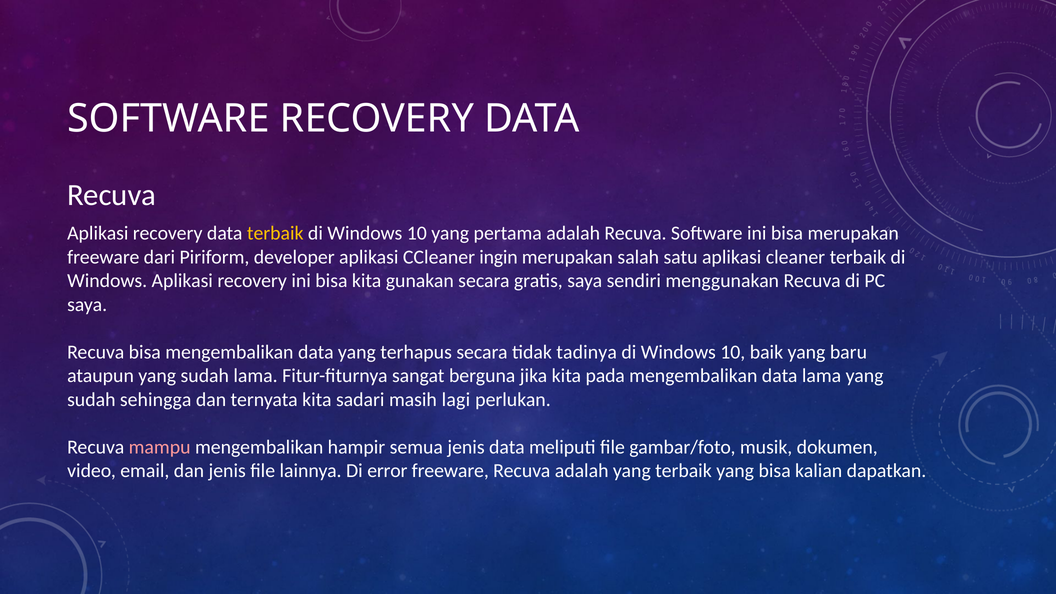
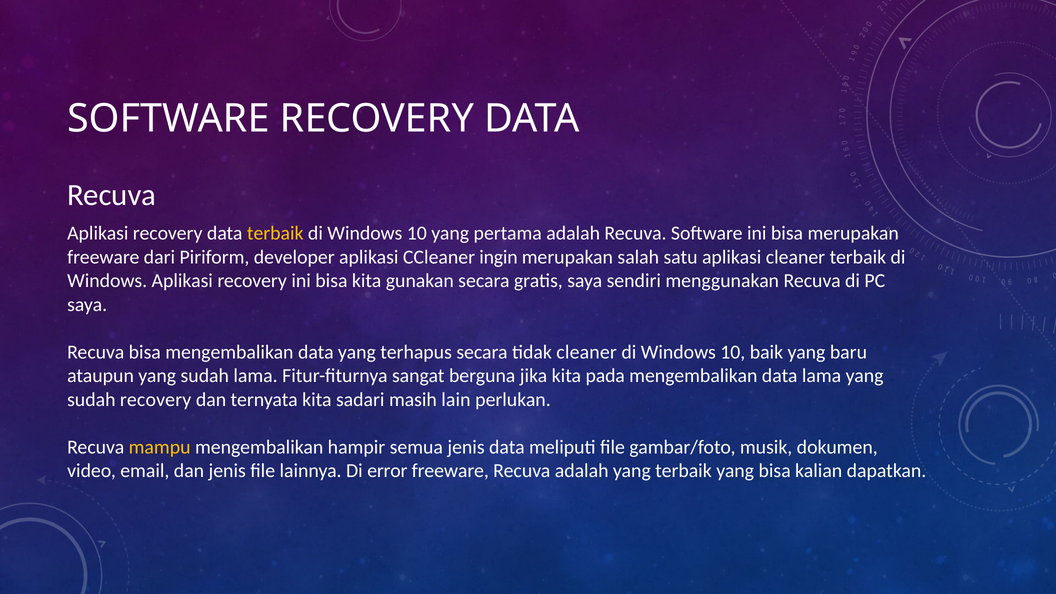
tidak tadinya: tadinya -> cleaner
sudah sehingga: sehingga -> recovery
lagi: lagi -> lain
mampu colour: pink -> yellow
